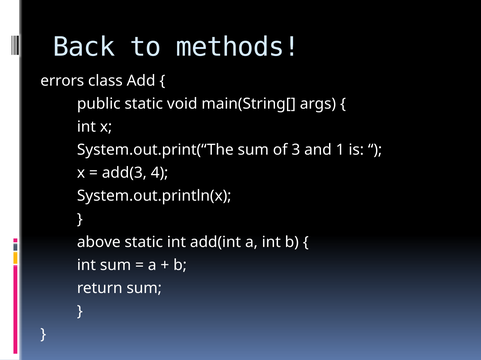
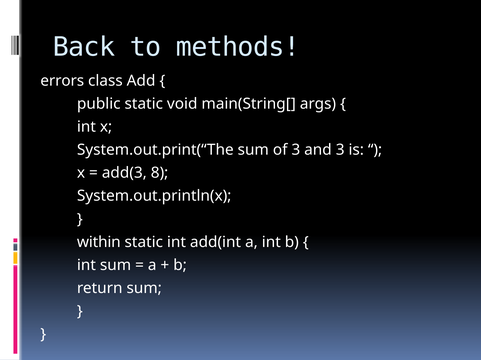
and 1: 1 -> 3
4: 4 -> 8
above: above -> within
